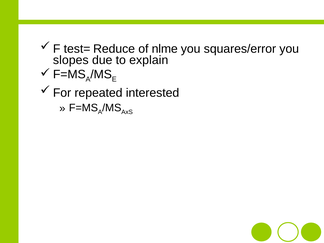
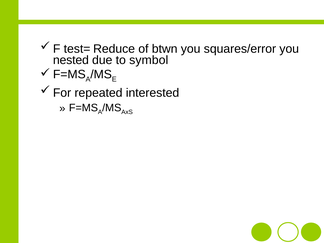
nlme: nlme -> btwn
slopes: slopes -> nested
explain: explain -> symbol
